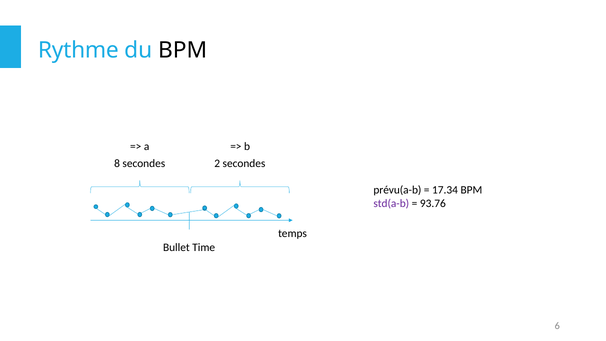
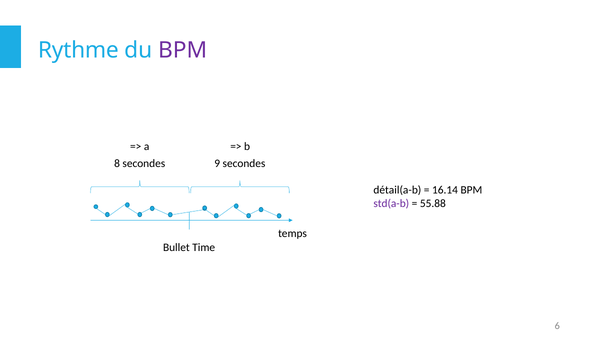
BPM at (183, 50) colour: black -> purple
2: 2 -> 9
prévu(a-b: prévu(a-b -> détail(a-b
17.34: 17.34 -> 16.14
93.76: 93.76 -> 55.88
